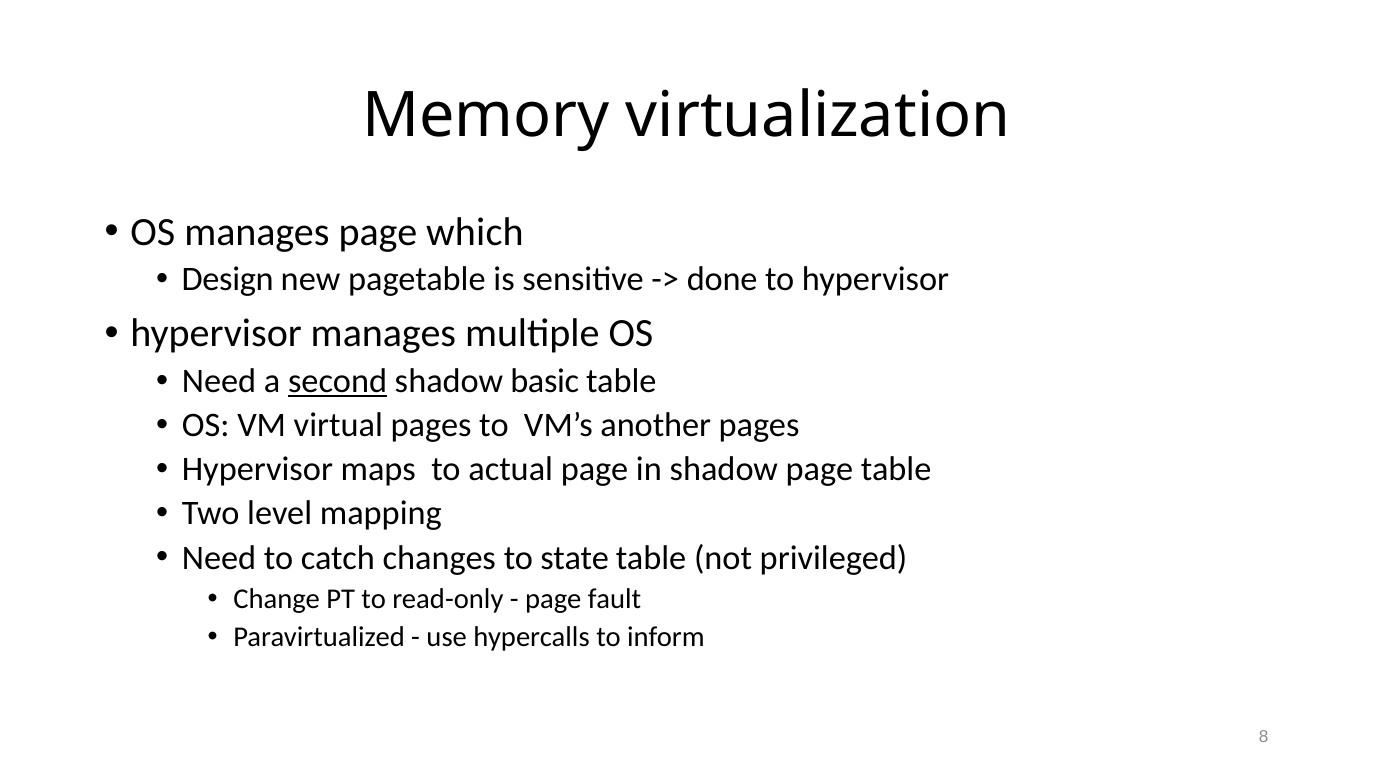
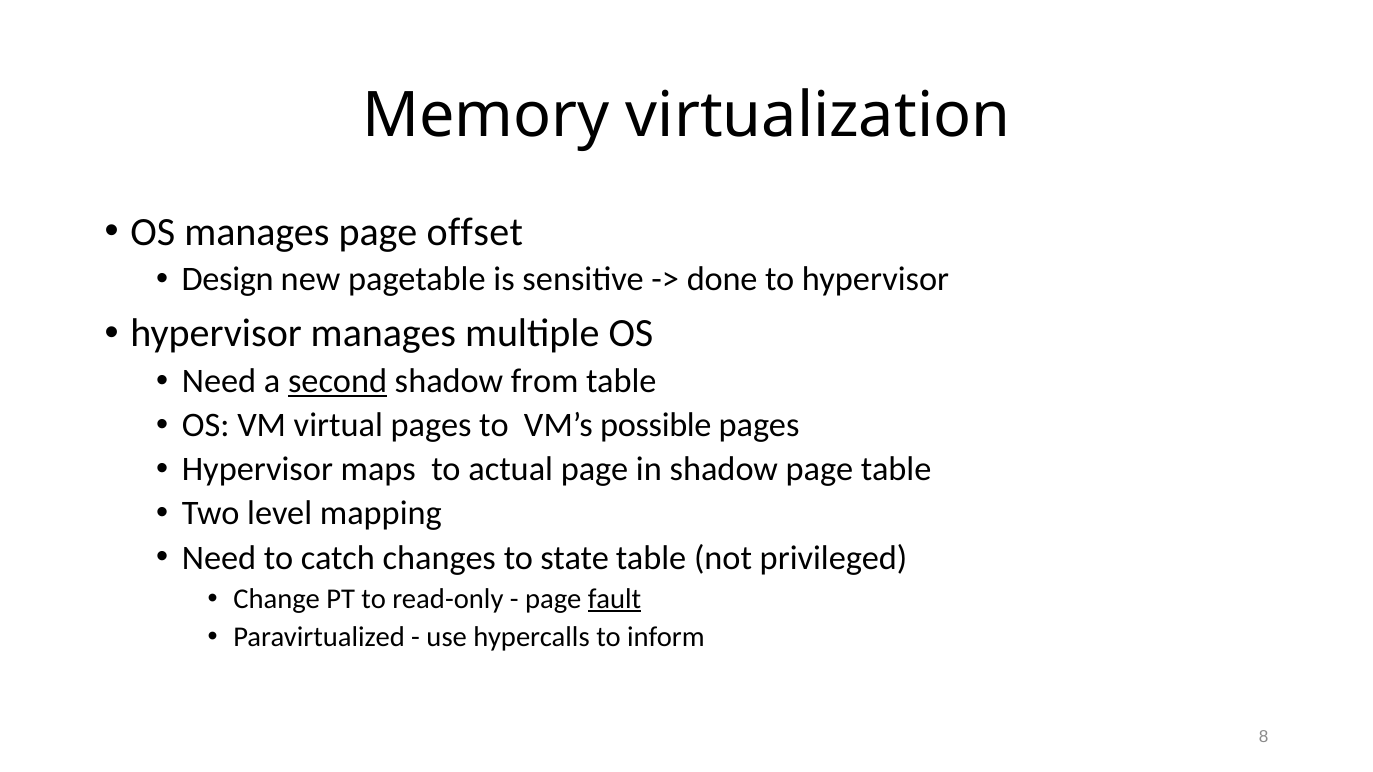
which: which -> offset
basic: basic -> from
another: another -> possible
fault underline: none -> present
